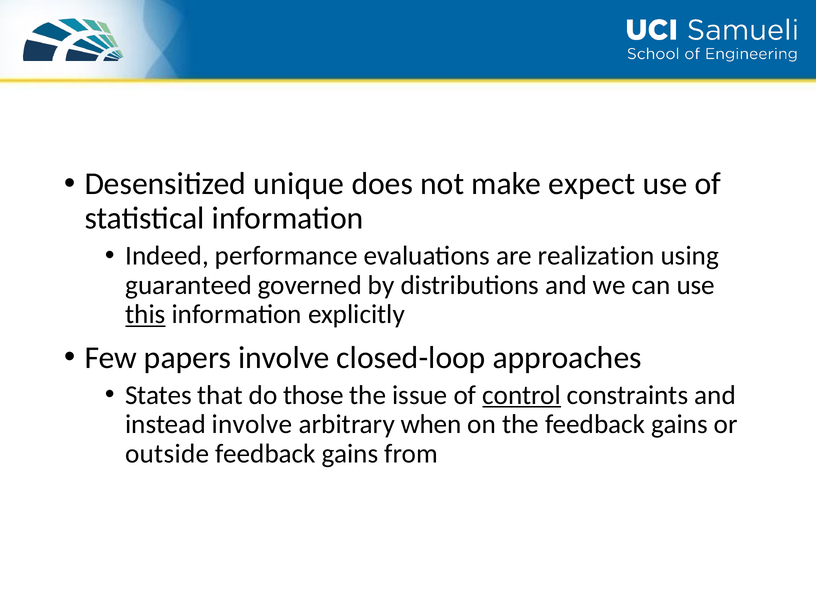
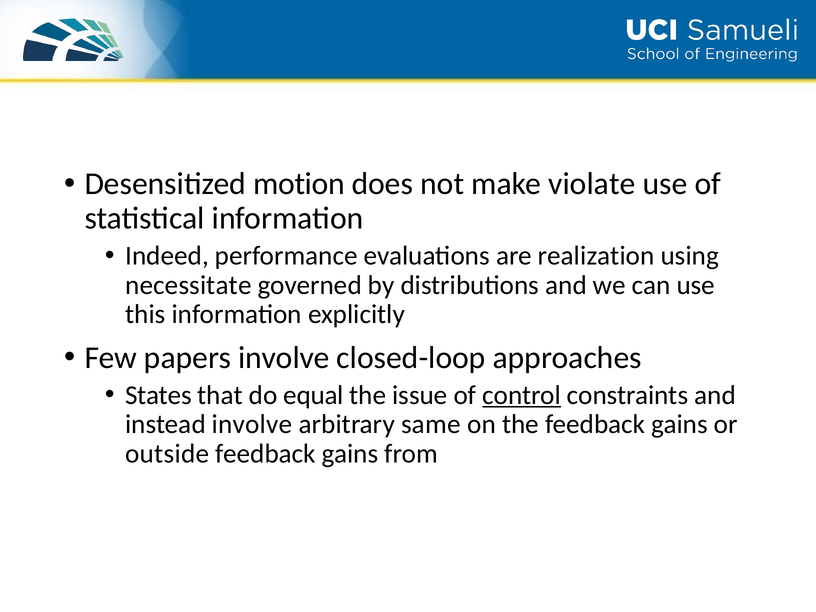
unique: unique -> motion
expect: expect -> violate
guaranteed: guaranteed -> necessitate
this underline: present -> none
those: those -> equal
when: when -> same
